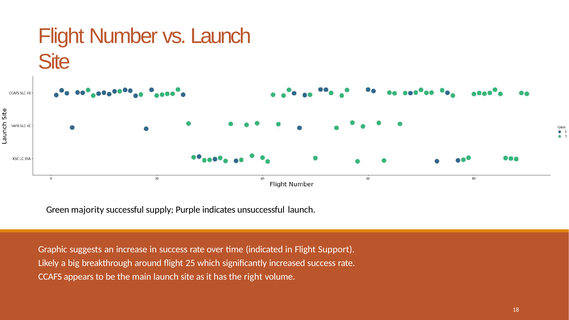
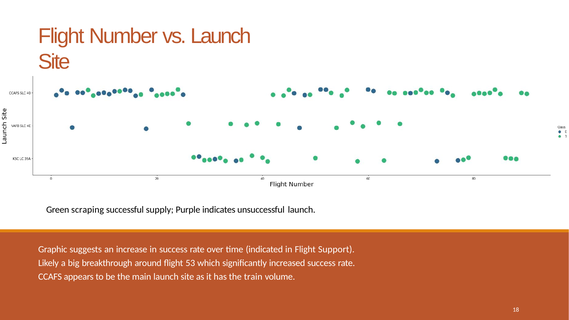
majority: majority -> scraping
25: 25 -> 53
right: right -> train
